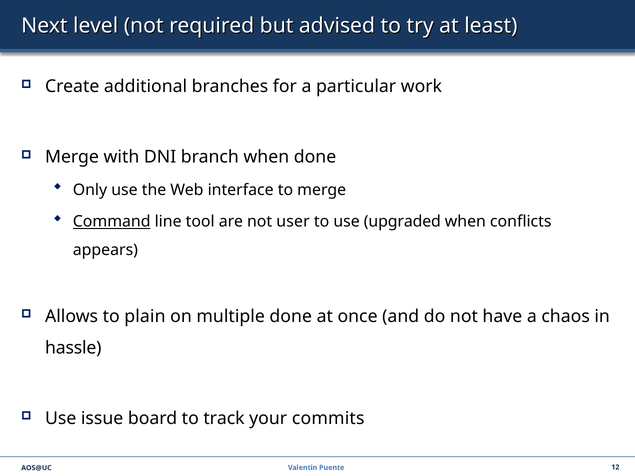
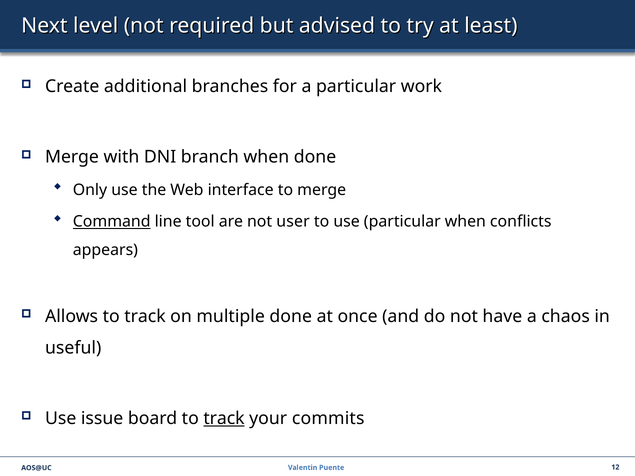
use upgraded: upgraded -> particular
Allows to plain: plain -> track
hassle: hassle -> useful
track at (224, 419) underline: none -> present
